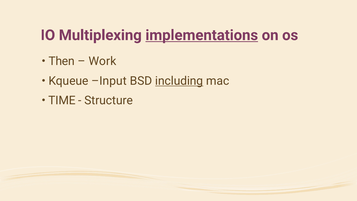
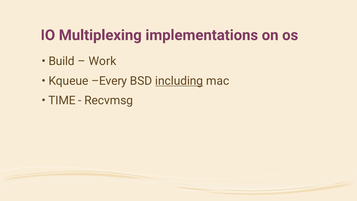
implementations underline: present -> none
Then: Then -> Build
Input: Input -> Every
Structure: Structure -> Recvmsg
